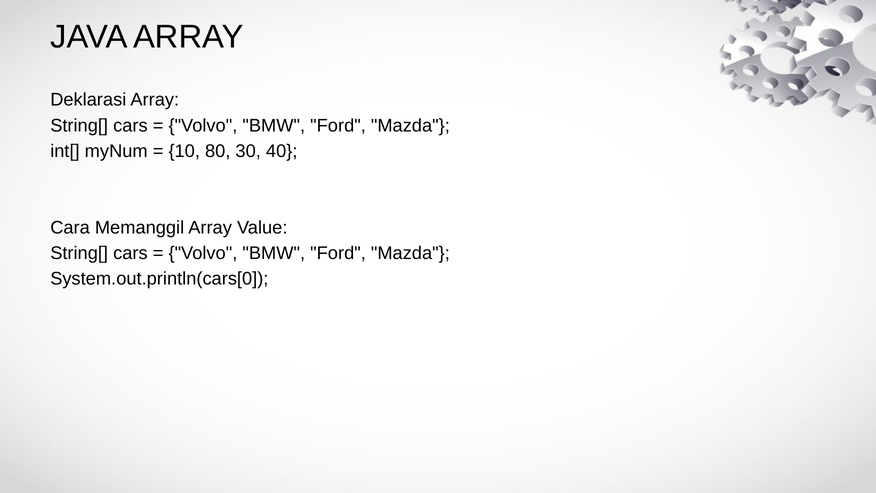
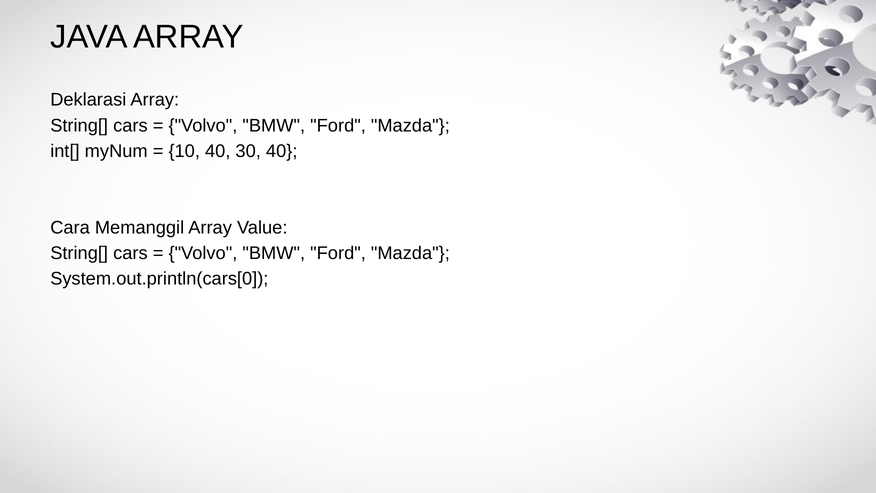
10 80: 80 -> 40
